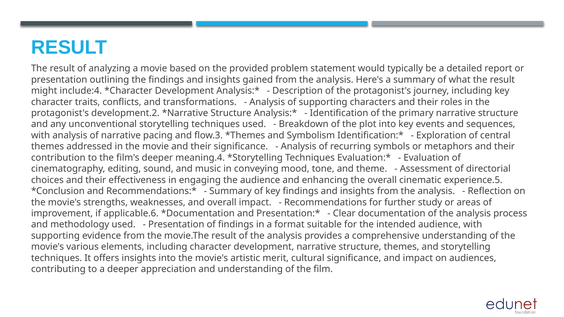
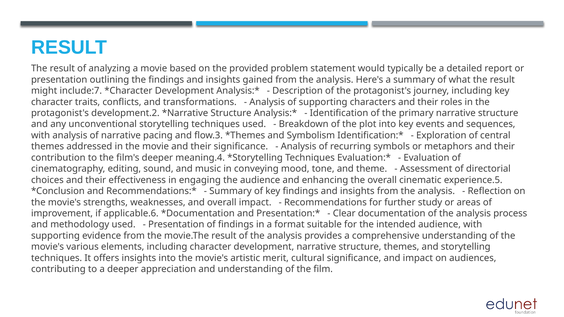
include:4: include:4 -> include:7
